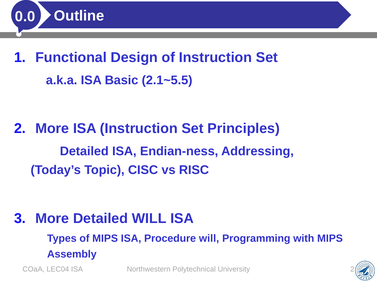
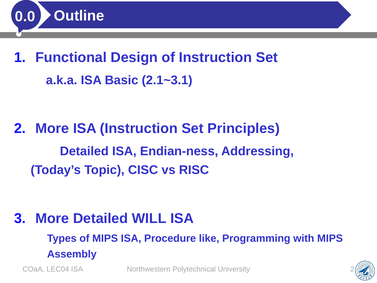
2.1~5.5: 2.1~5.5 -> 2.1~3.1
Procedure will: will -> like
